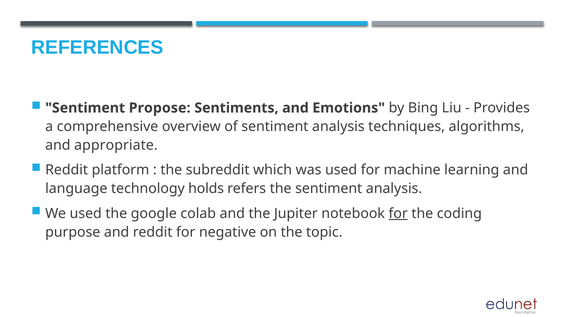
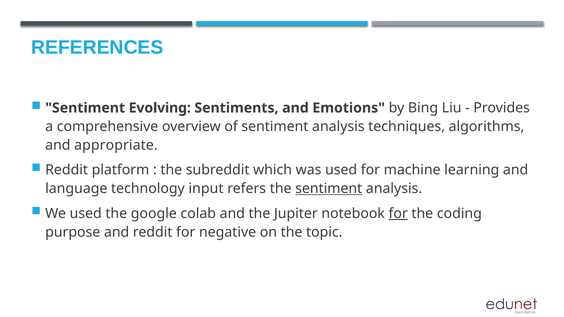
Propose: Propose -> Evolving
holds: holds -> input
sentiment at (329, 189) underline: none -> present
